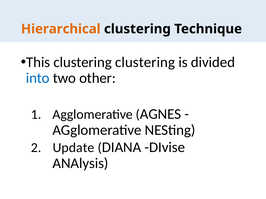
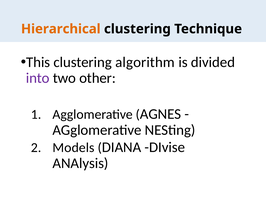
clustering clustering: clustering -> algorithm
into colour: blue -> purple
Update: Update -> Models
